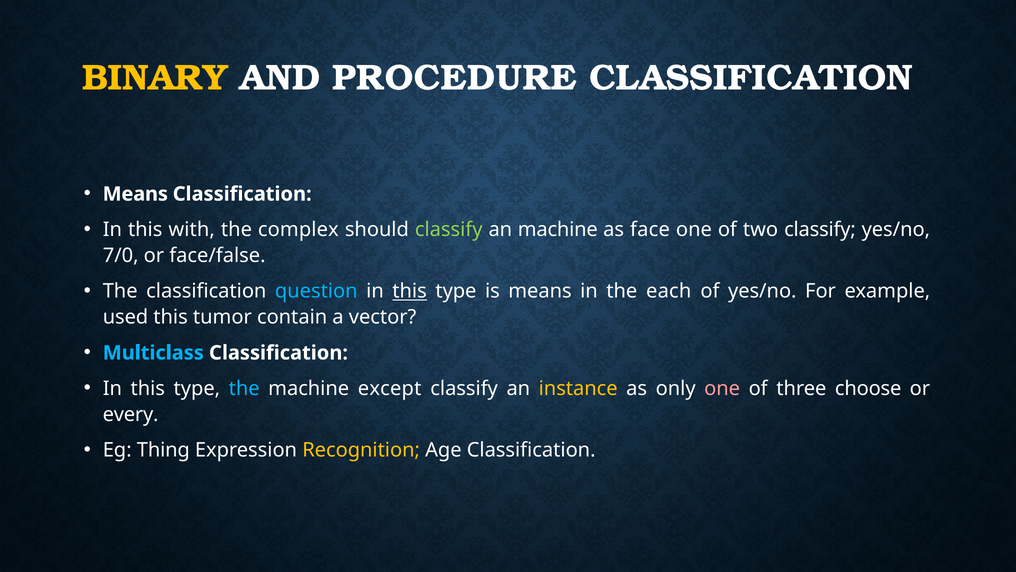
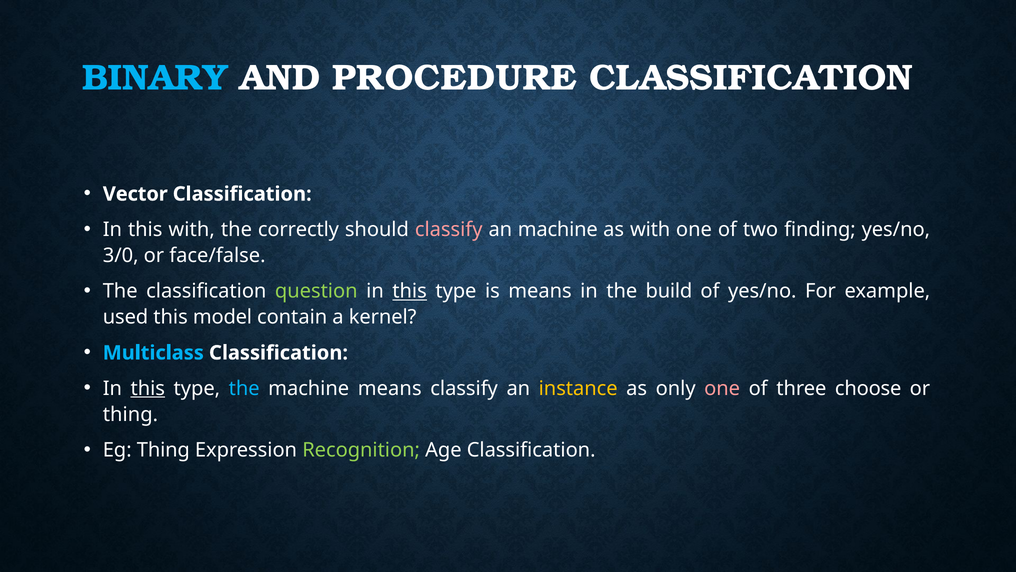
BINARY colour: yellow -> light blue
Means at (135, 194): Means -> Vector
complex: complex -> correctly
classify at (449, 229) colour: light green -> pink
as face: face -> with
two classify: classify -> finding
7/0: 7/0 -> 3/0
question colour: light blue -> light green
each: each -> build
tumor: tumor -> model
vector: vector -> kernel
this at (148, 388) underline: none -> present
machine except: except -> means
every at (131, 414): every -> thing
Recognition colour: yellow -> light green
